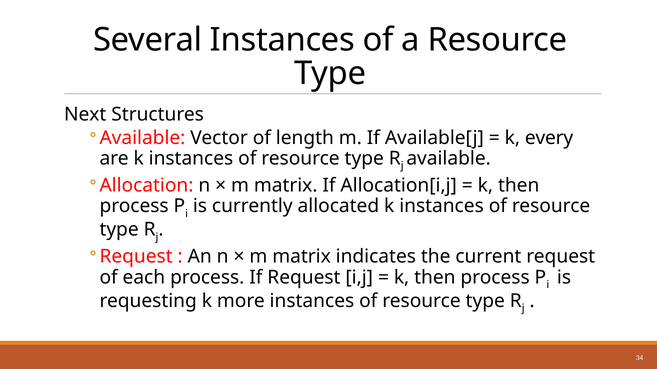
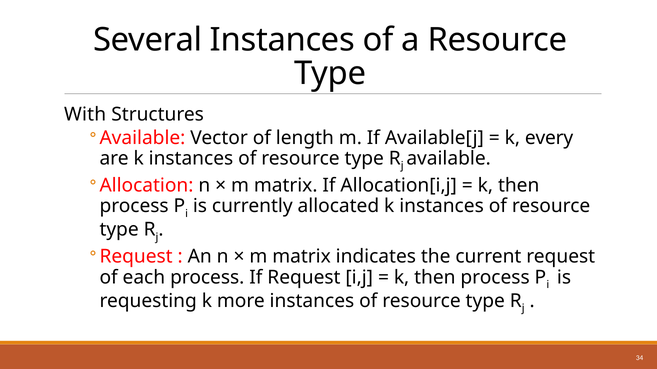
Next: Next -> With
